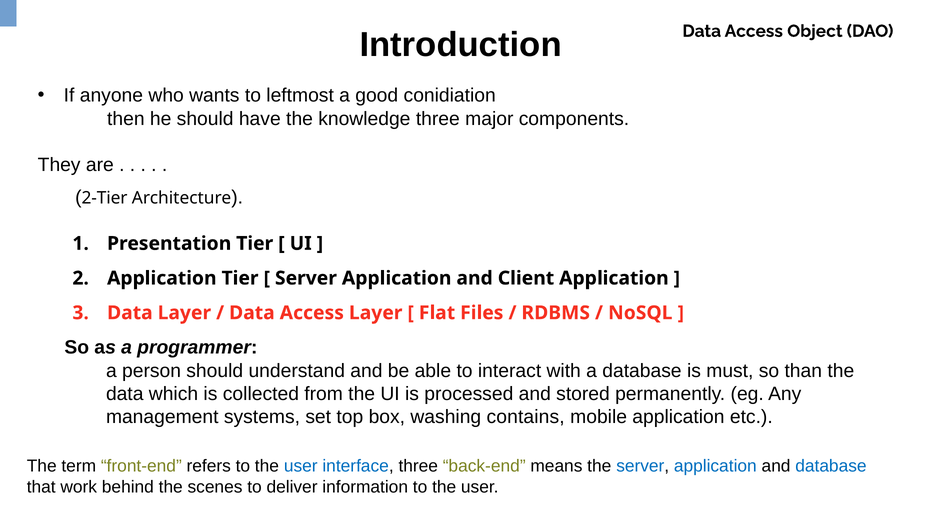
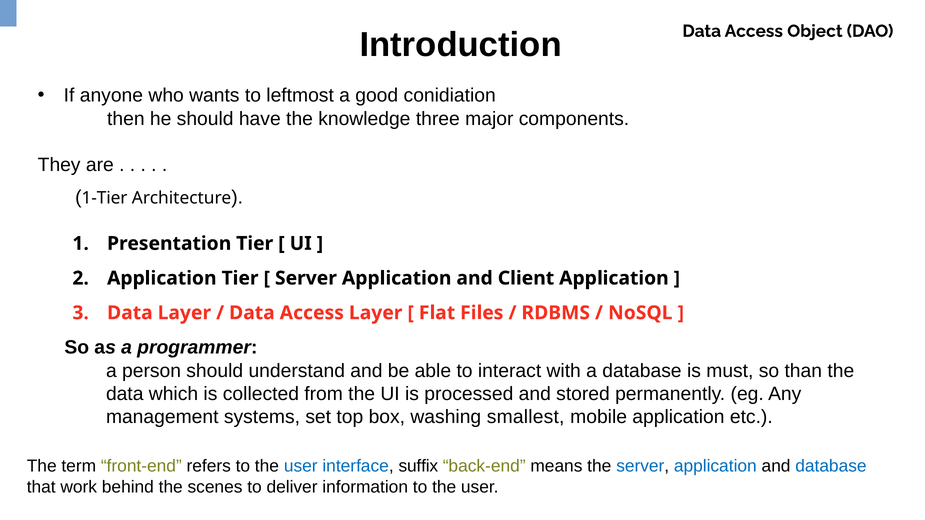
2-Tier: 2-Tier -> 1-Tier
contains: contains -> smallest
interface three: three -> suffix
